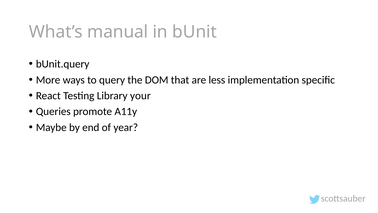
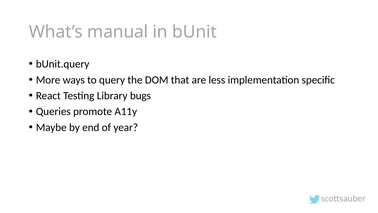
your: your -> bugs
